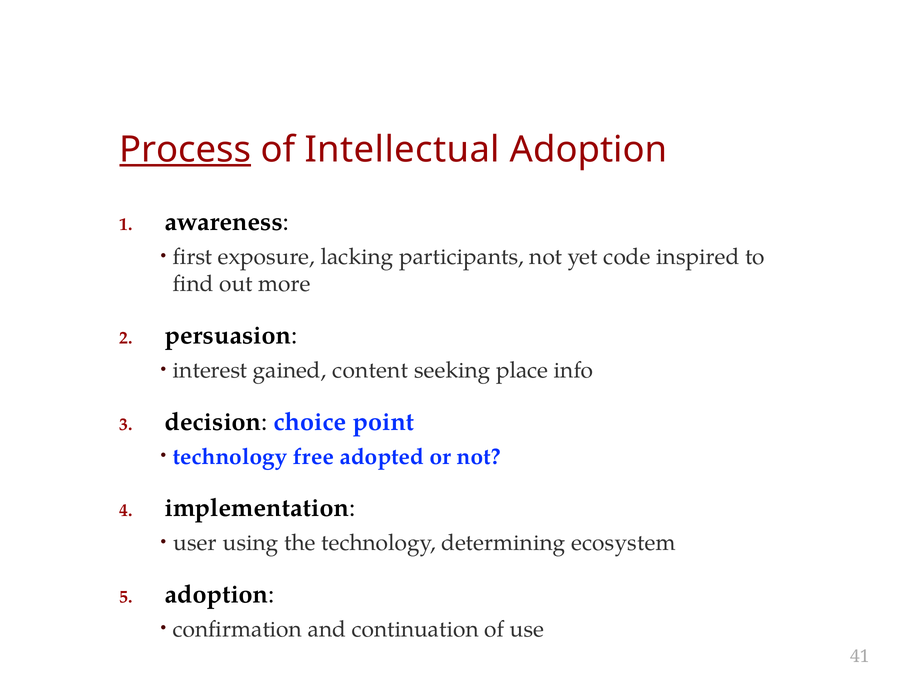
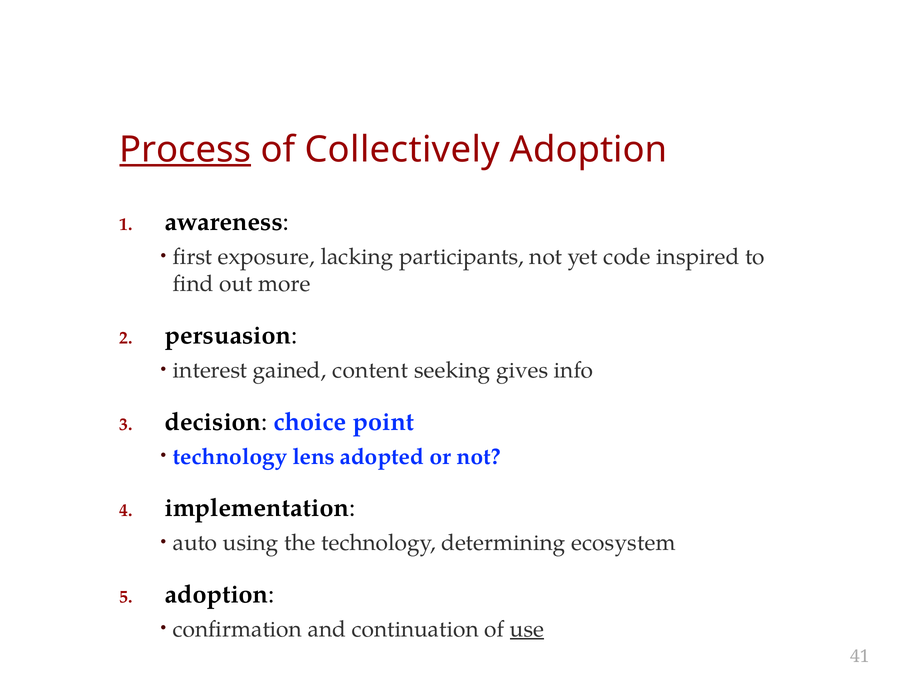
Intellectual: Intellectual -> Collectively
place: place -> gives
free: free -> lens
user: user -> auto
use underline: none -> present
